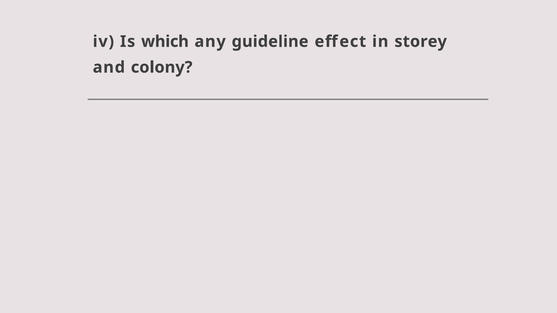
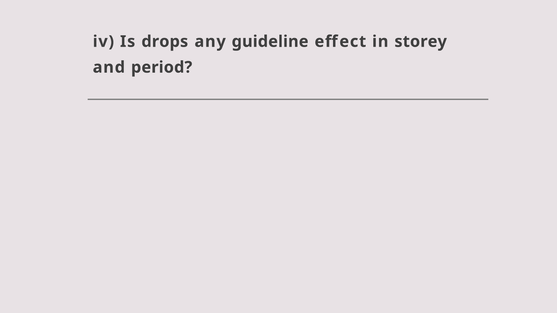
which: which -> drops
colony: colony -> period
